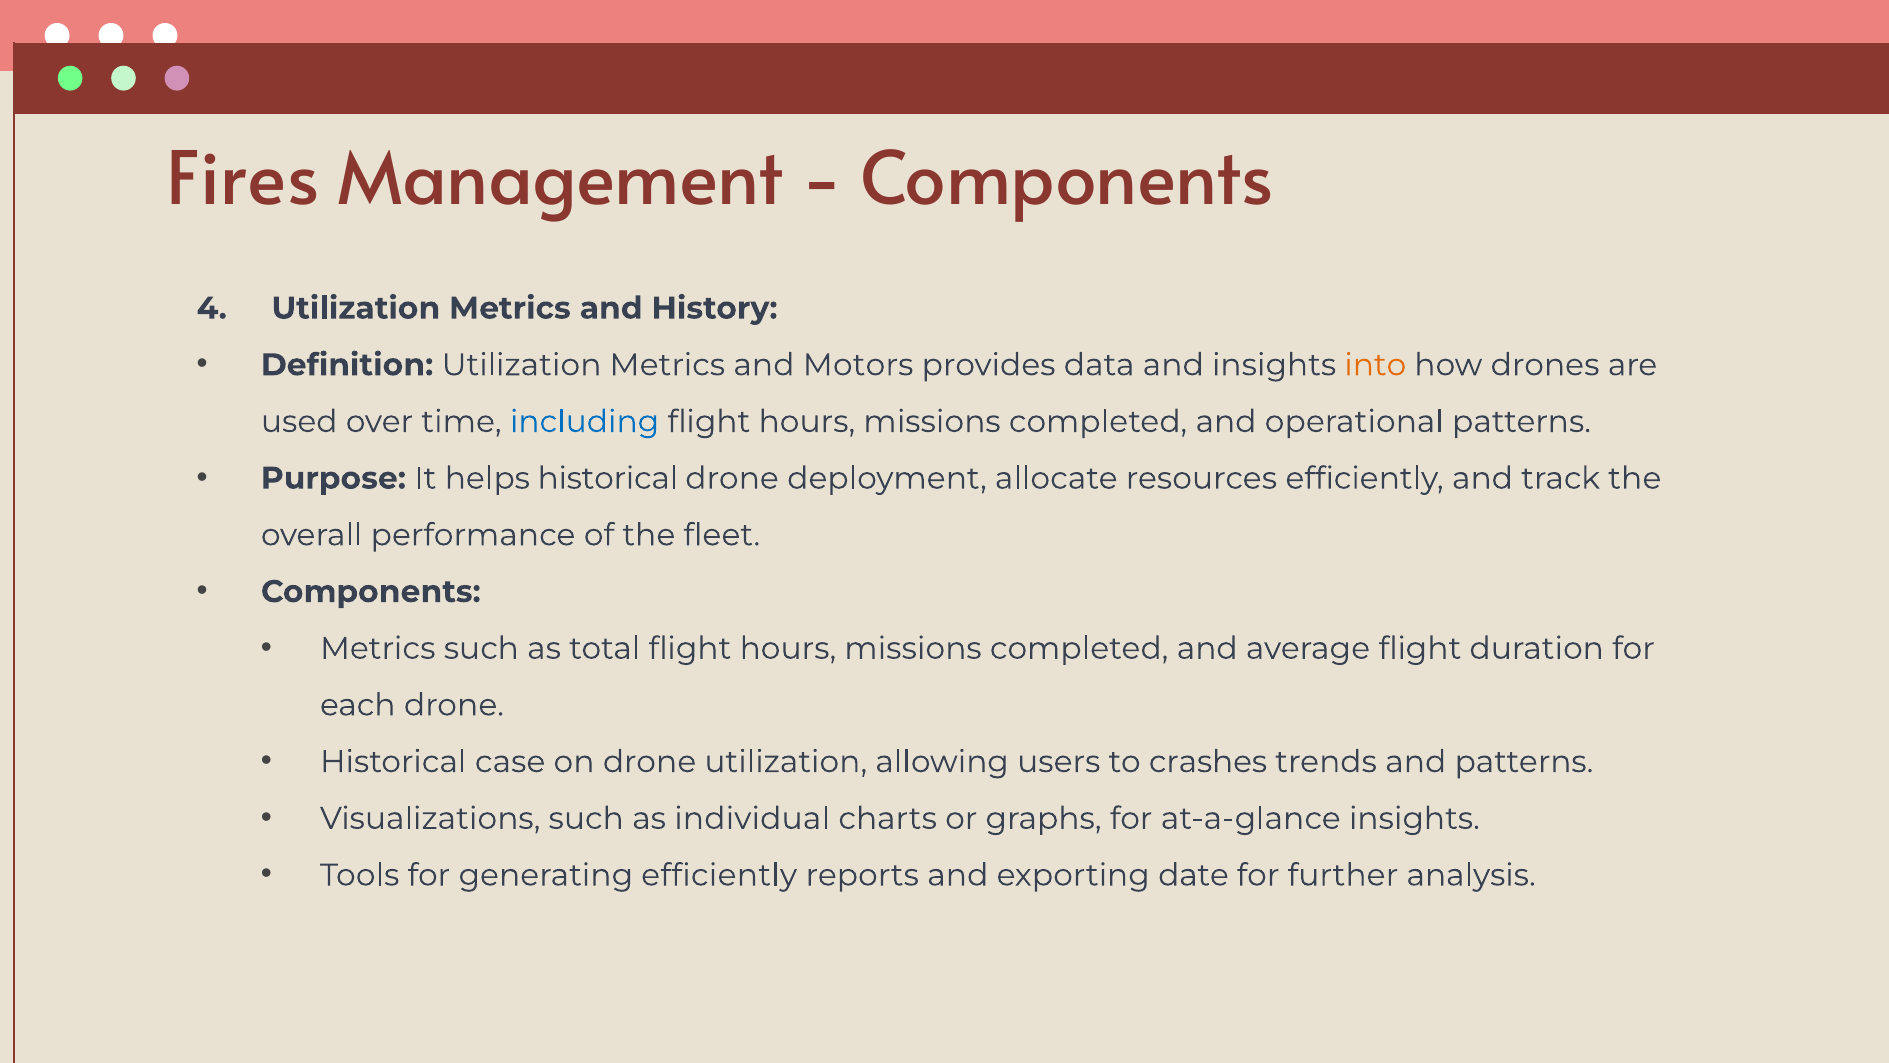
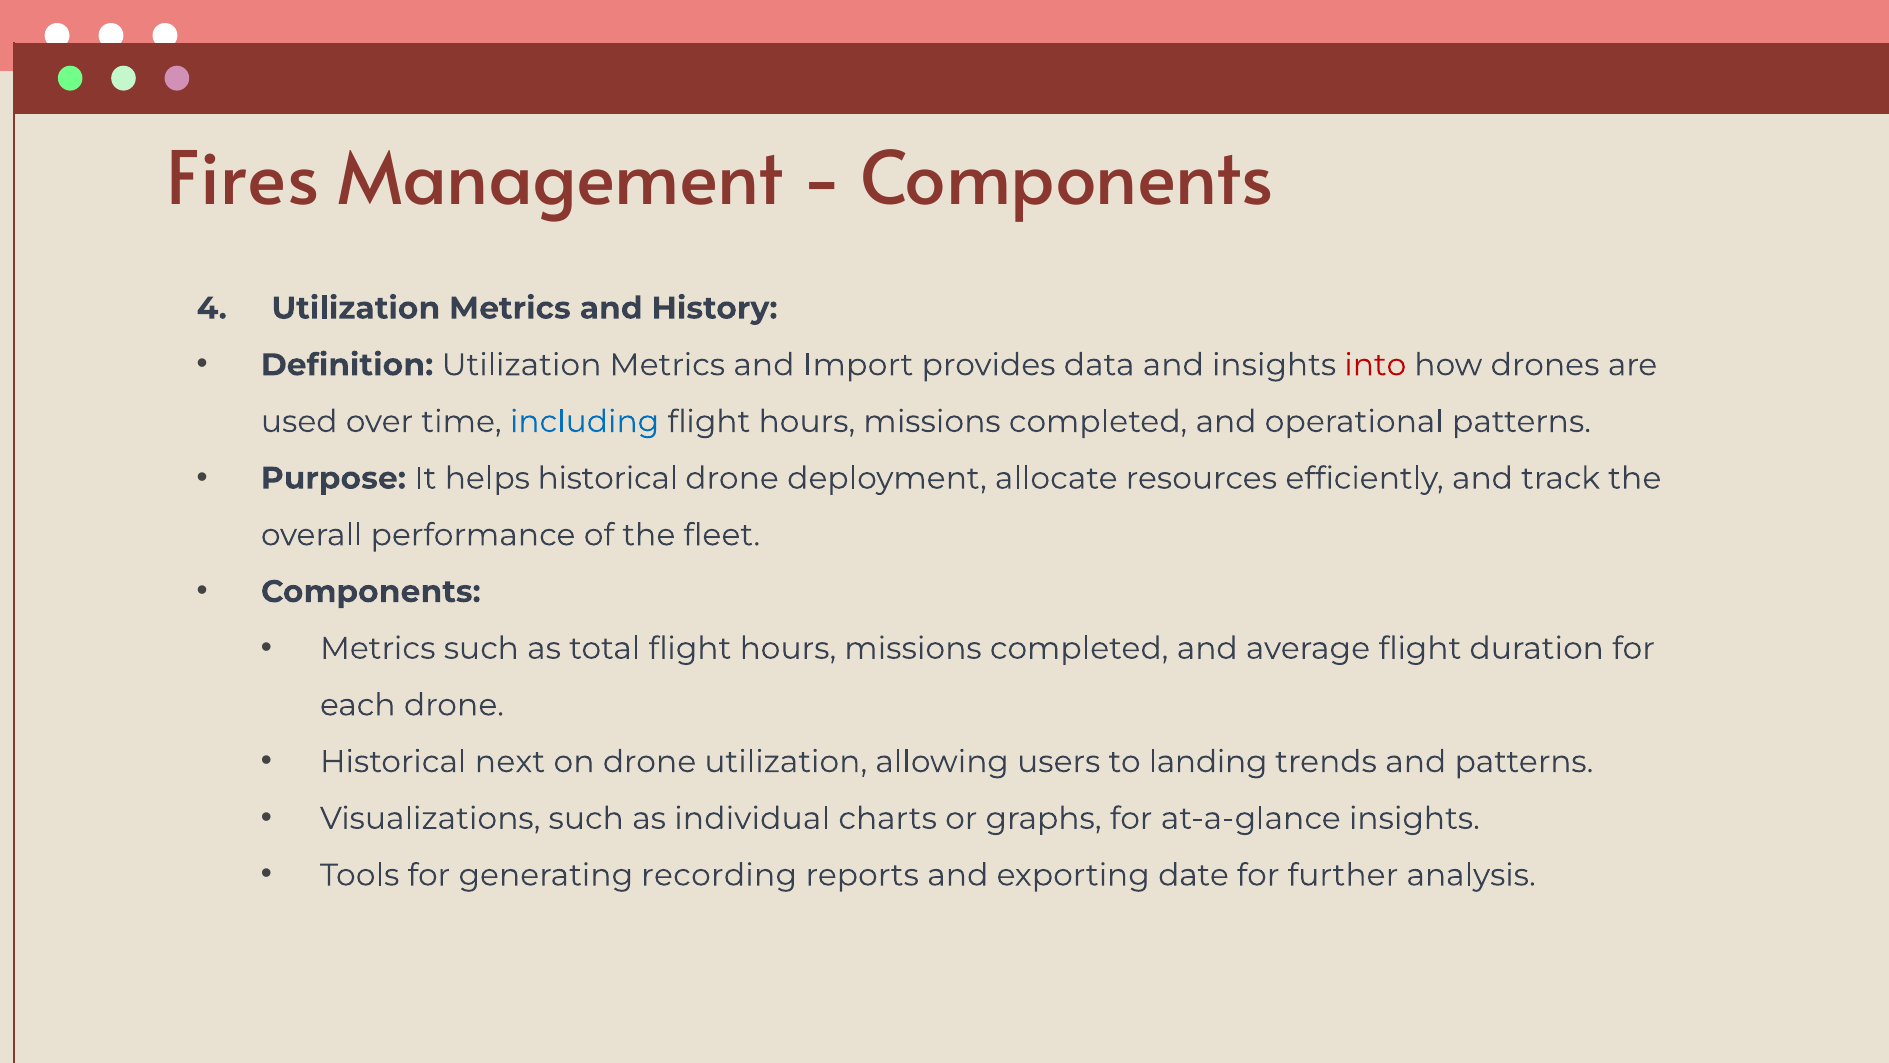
Motors: Motors -> Import
into colour: orange -> red
case: case -> next
crashes: crashes -> landing
generating efficiently: efficiently -> recording
